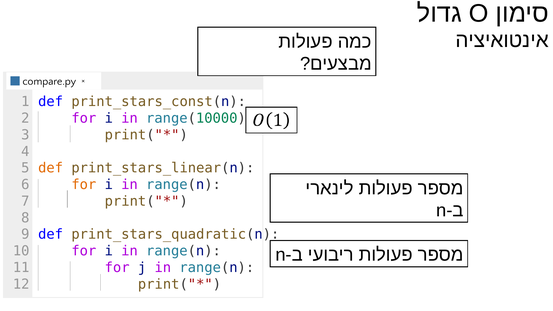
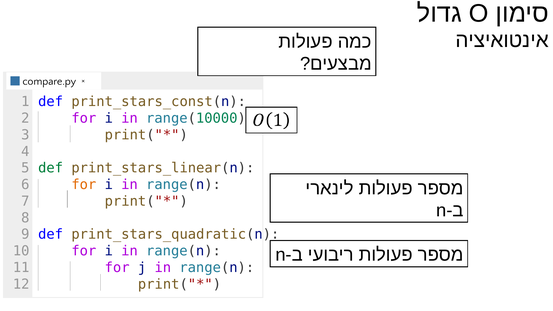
def at (51, 168) colour: orange -> green
